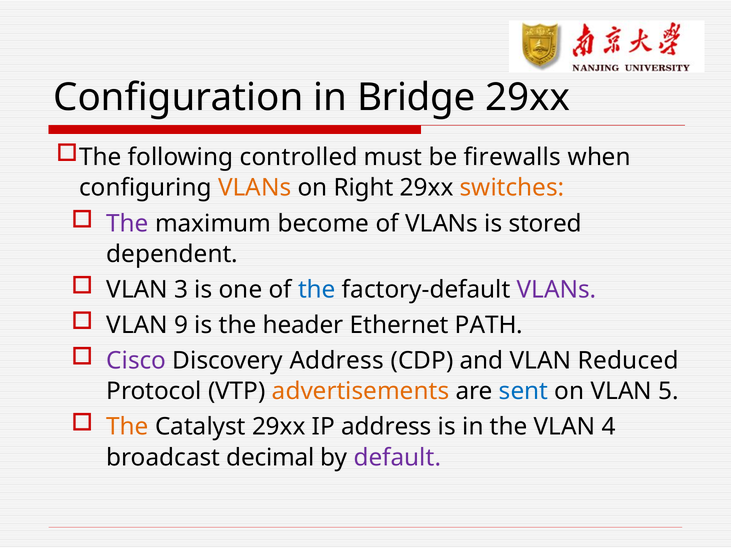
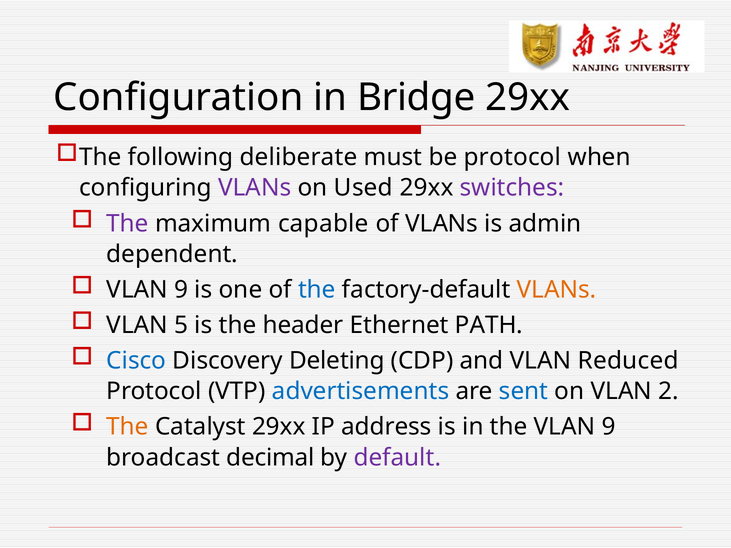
controlled: controlled -> deliberate
be firewalls: firewalls -> protocol
VLANs at (255, 188) colour: orange -> purple
Right: Right -> Used
switches colour: orange -> purple
become: become -> capable
stored: stored -> admin
3 at (181, 290): 3 -> 9
VLANs at (557, 290) colour: purple -> orange
9: 9 -> 5
Cisco colour: purple -> blue
Discovery Address: Address -> Deleting
advertisements colour: orange -> blue
5: 5 -> 2
the VLAN 4: 4 -> 9
